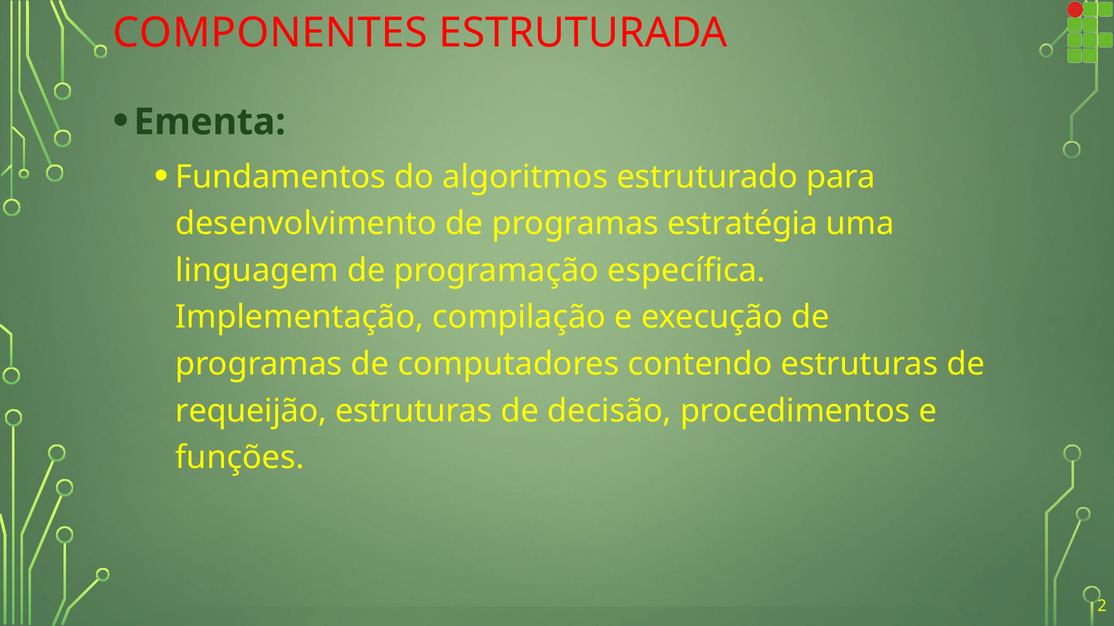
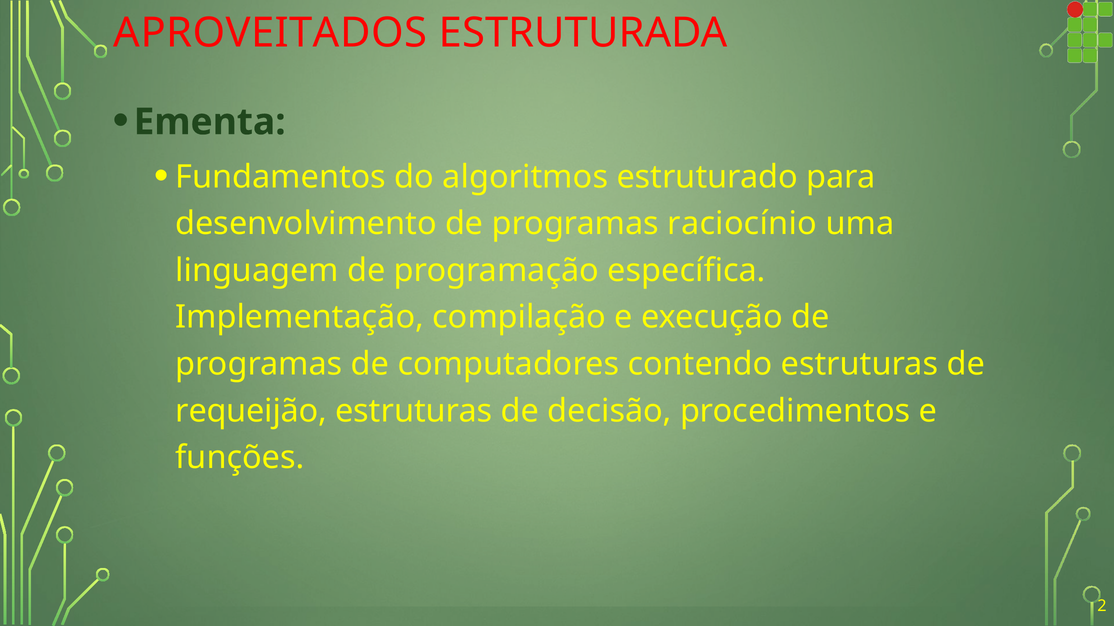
COMPONENTES: COMPONENTES -> APROVEITADOS
estratégia: estratégia -> raciocínio
